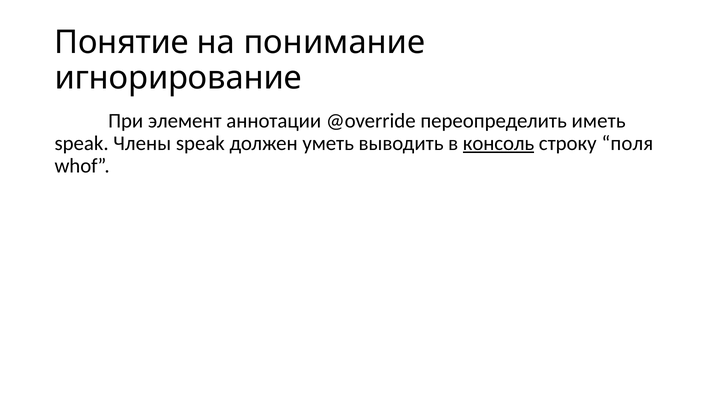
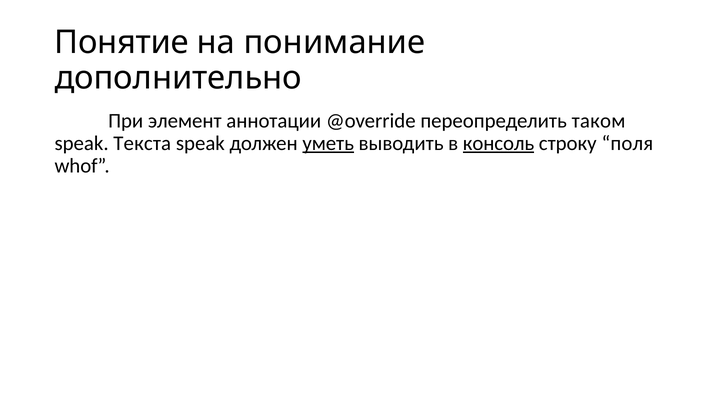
игнорирование: игнорирование -> дополнительно
иметь: иметь -> таком
Члены: Члены -> Текста
уметь underline: none -> present
